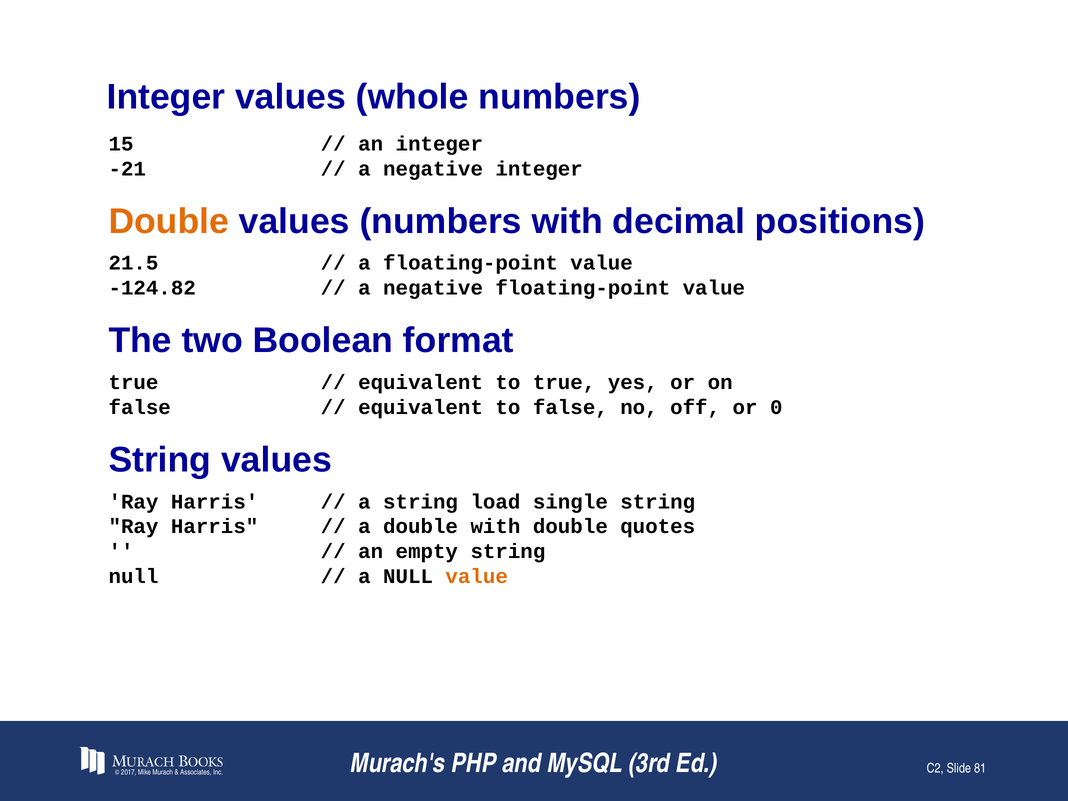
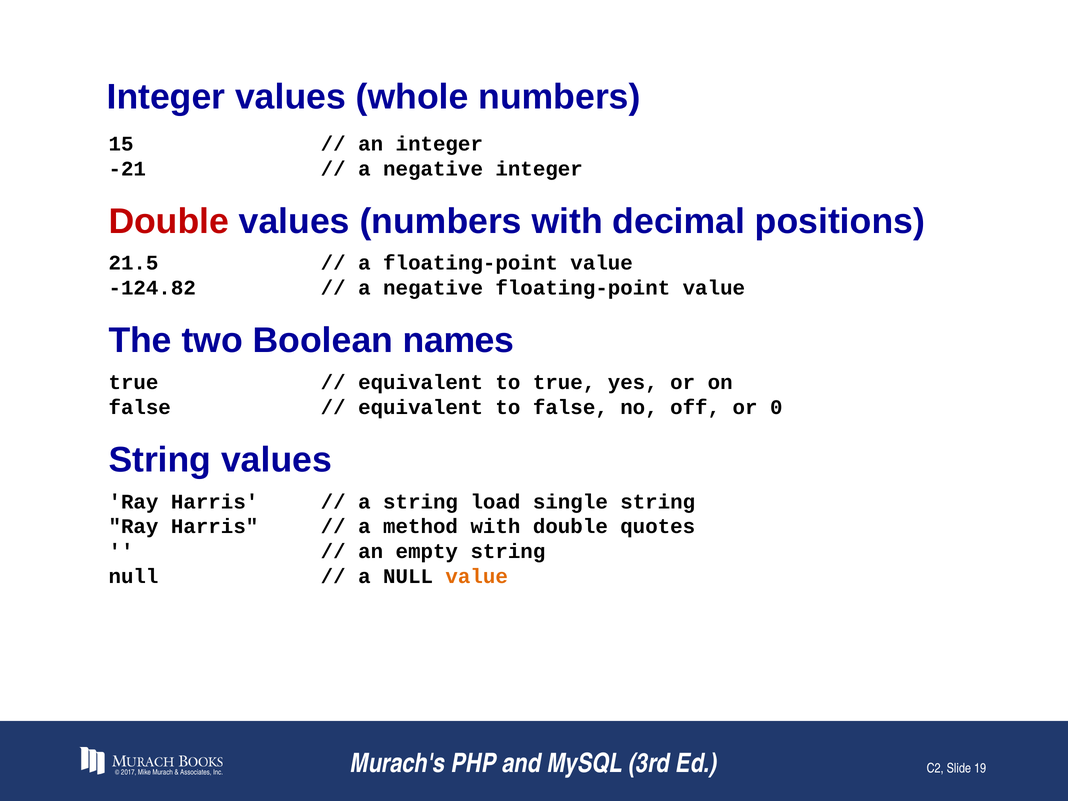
Double at (169, 221) colour: orange -> red
format: format -> names
a double: double -> method
81: 81 -> 19
